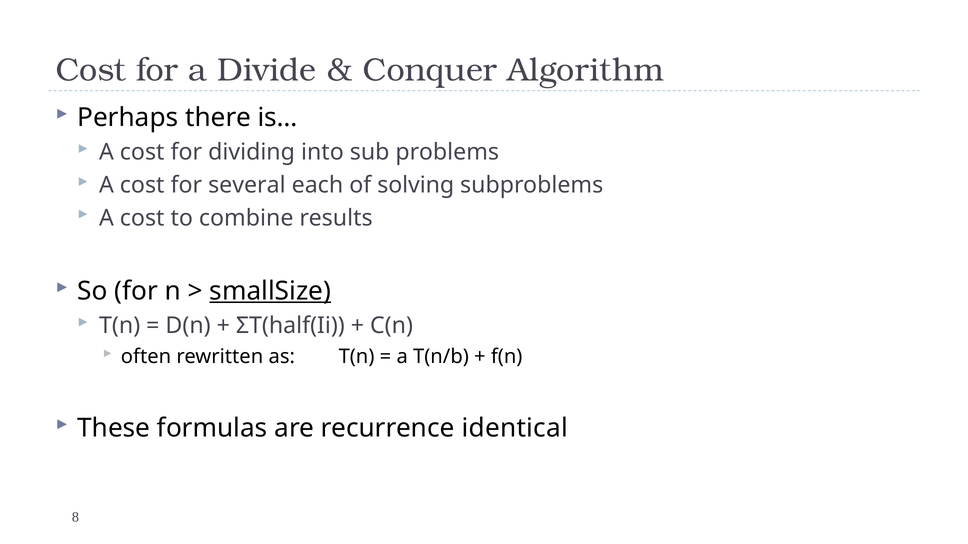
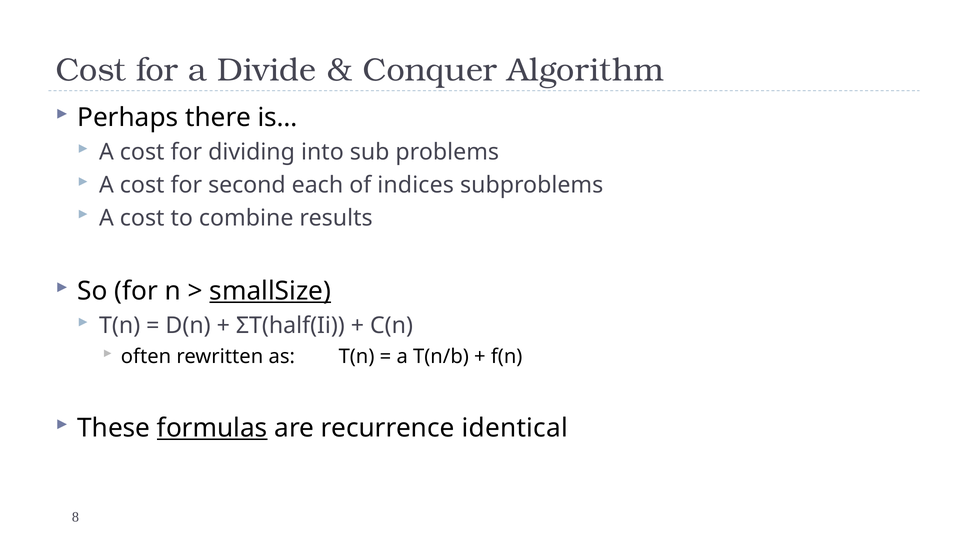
several: several -> second
solving: solving -> indices
formulas underline: none -> present
